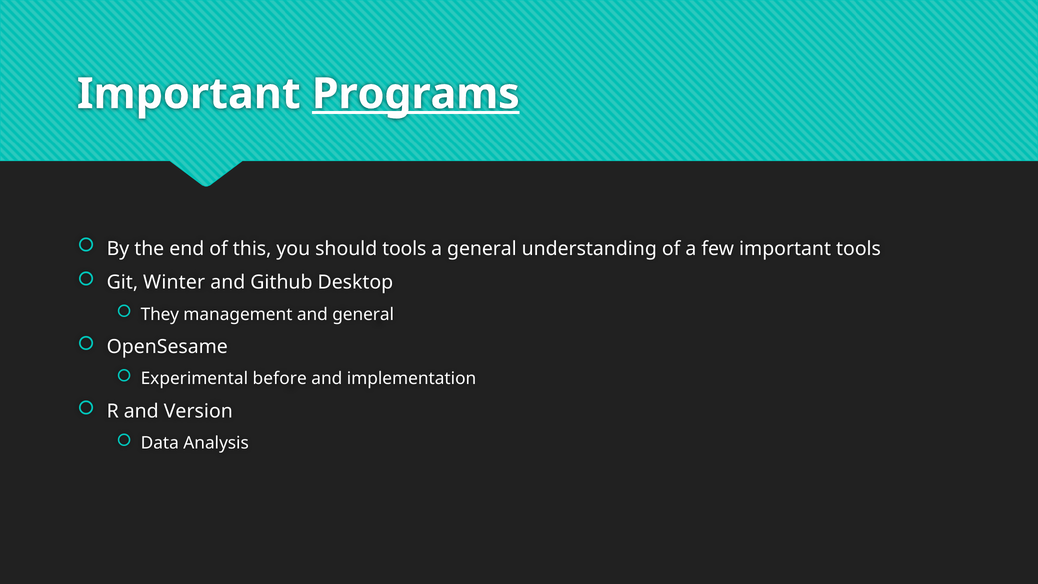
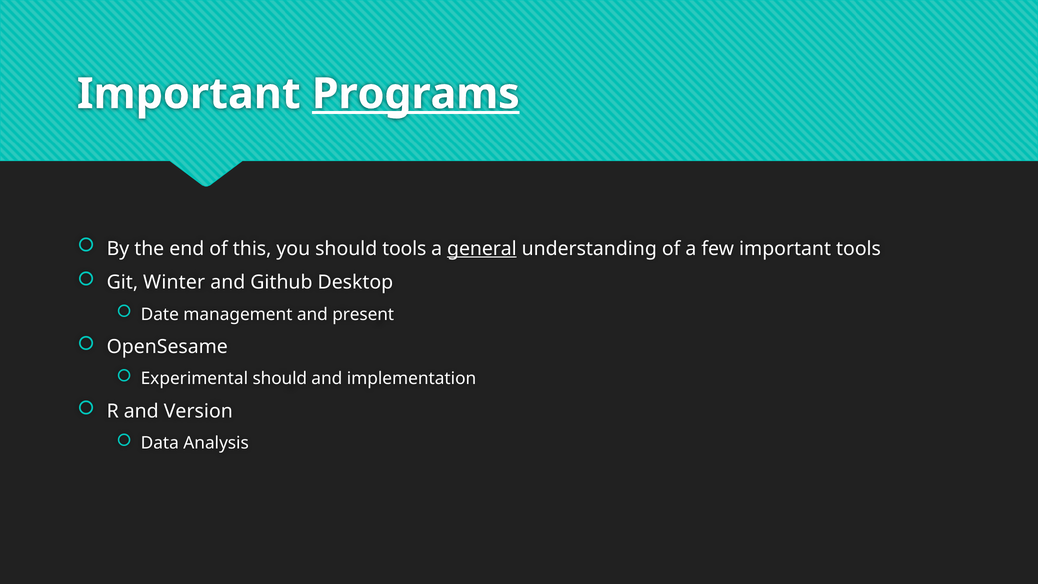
general at (482, 249) underline: none -> present
They: They -> Date
and general: general -> present
Experimental before: before -> should
